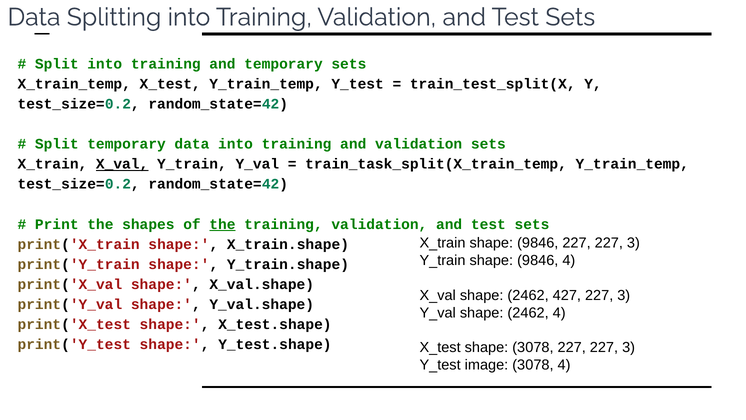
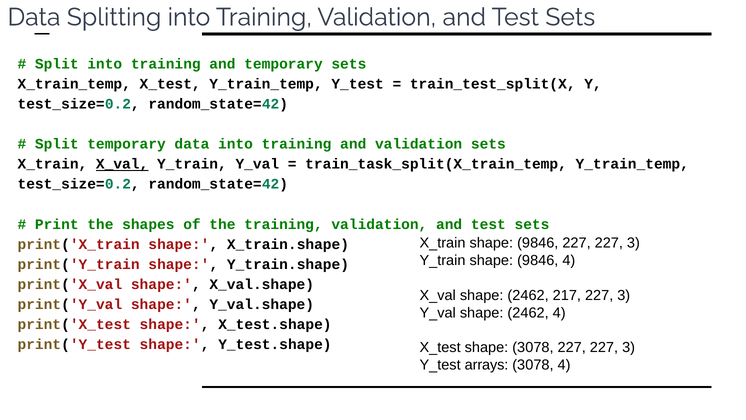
the at (222, 224) underline: present -> none
427: 427 -> 217
image: image -> arrays
